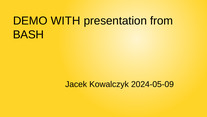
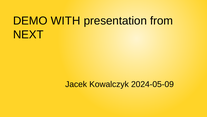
BASH: BASH -> NEXT
